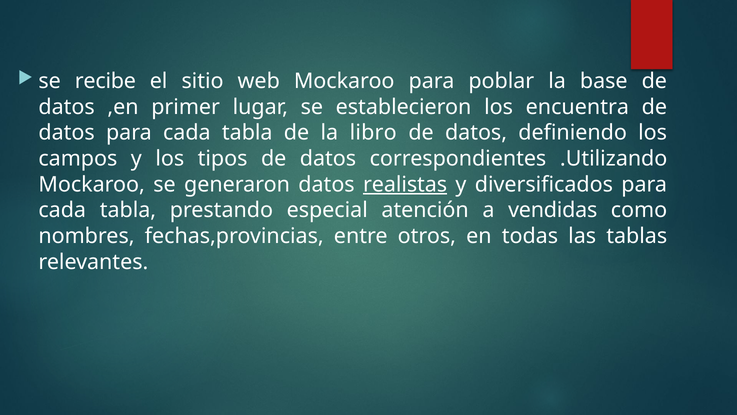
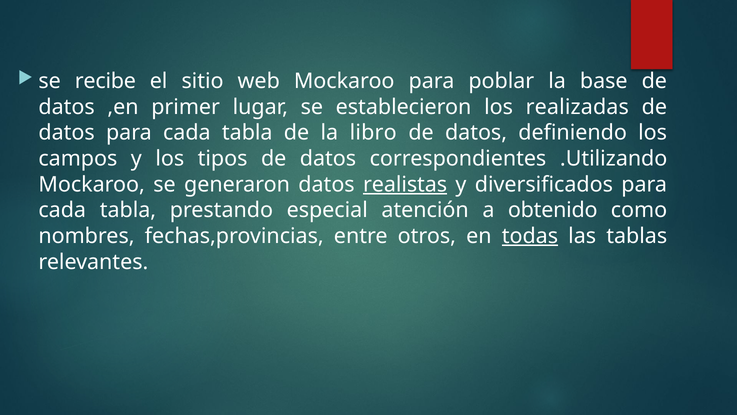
encuentra: encuentra -> realizadas
vendidas: vendidas -> obtenido
todas underline: none -> present
